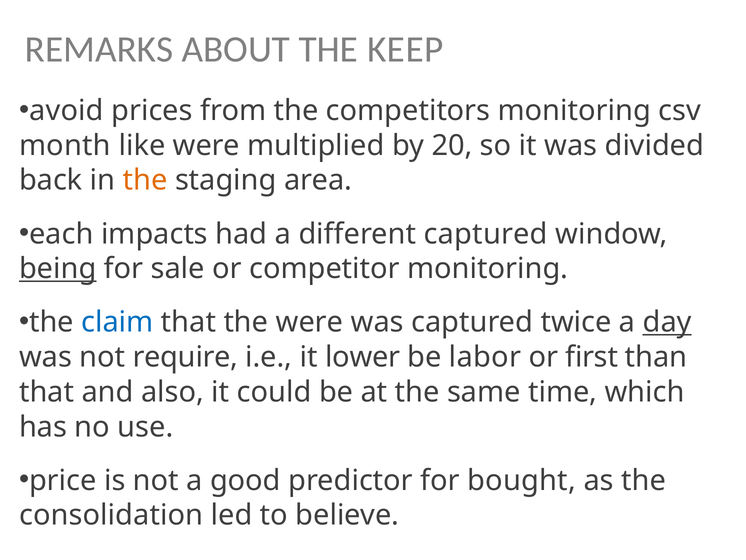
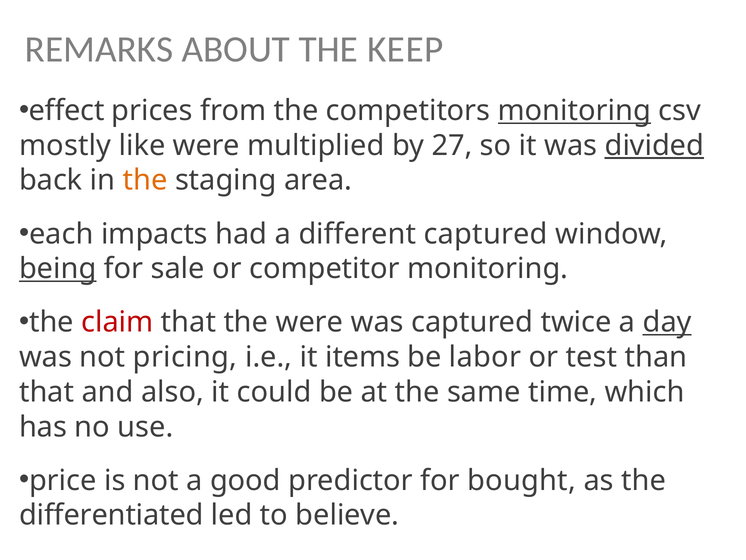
avoid: avoid -> effect
monitoring at (574, 111) underline: none -> present
month: month -> mostly
20: 20 -> 27
divided underline: none -> present
claim colour: blue -> red
require: require -> pricing
lower: lower -> items
first: first -> test
consolidation: consolidation -> differentiated
